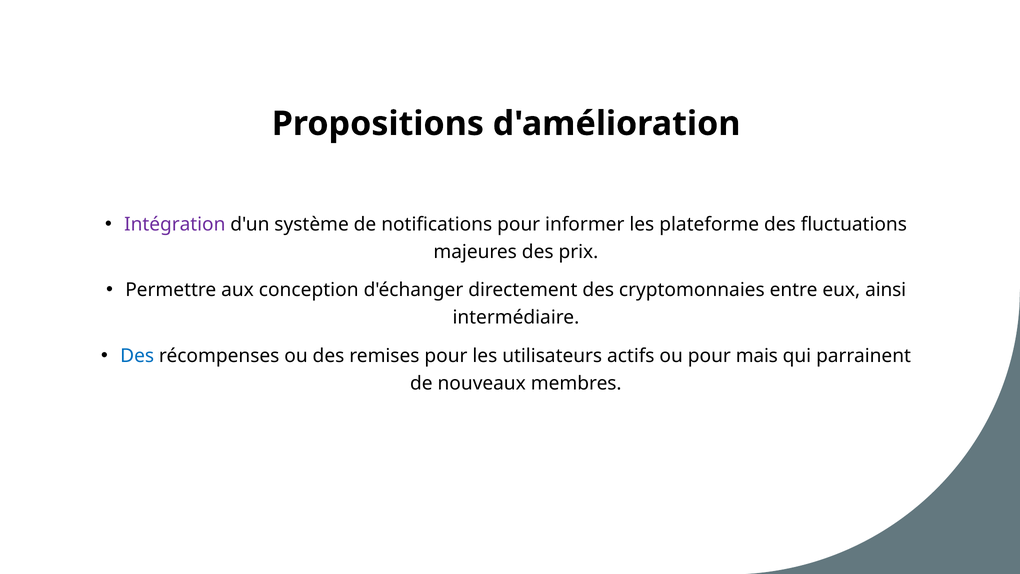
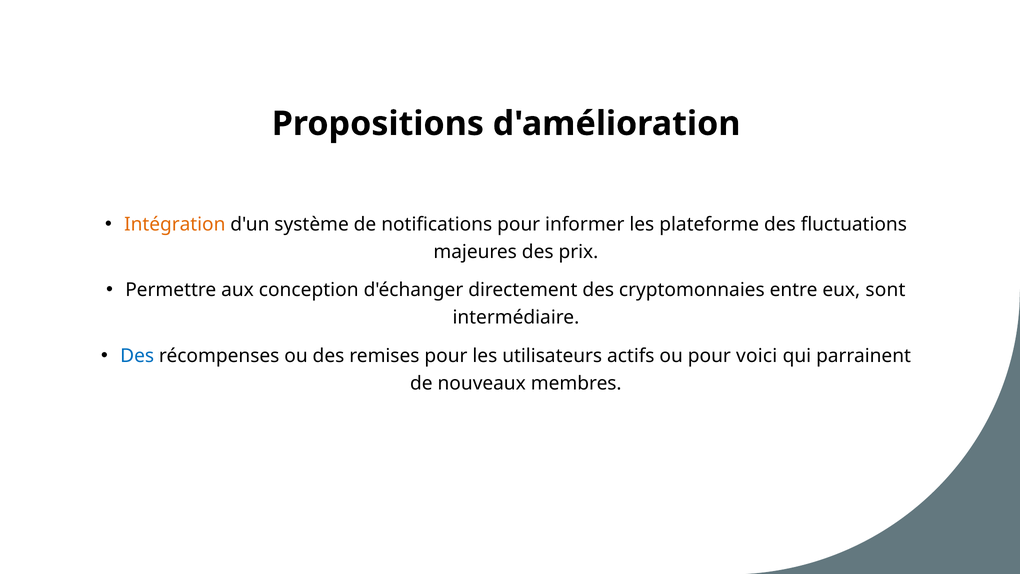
Intégration colour: purple -> orange
ainsi: ainsi -> sont
mais: mais -> voici
